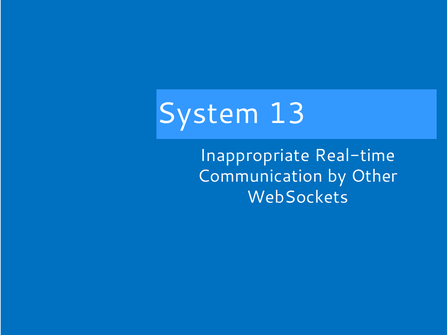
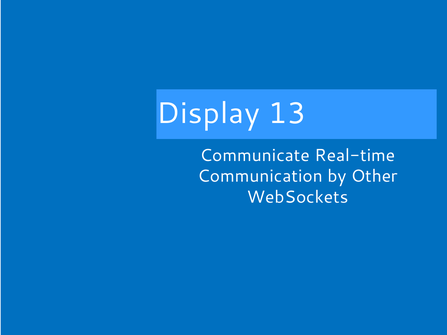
System: System -> Display
Inappropriate: Inappropriate -> Communicate
